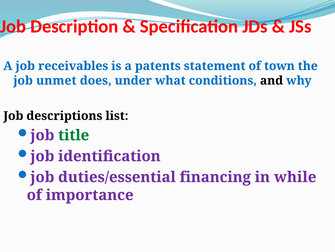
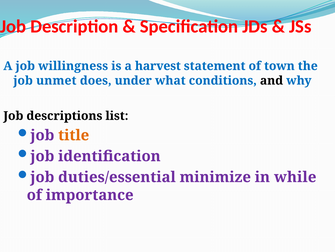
receivables: receivables -> willingness
patents: patents -> harvest
title colour: green -> orange
financing: financing -> minimize
